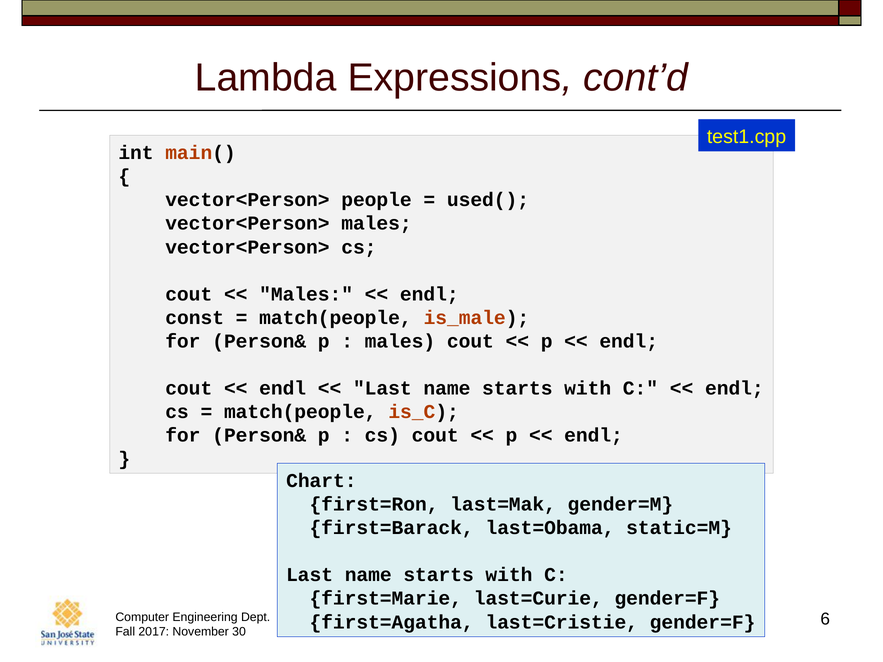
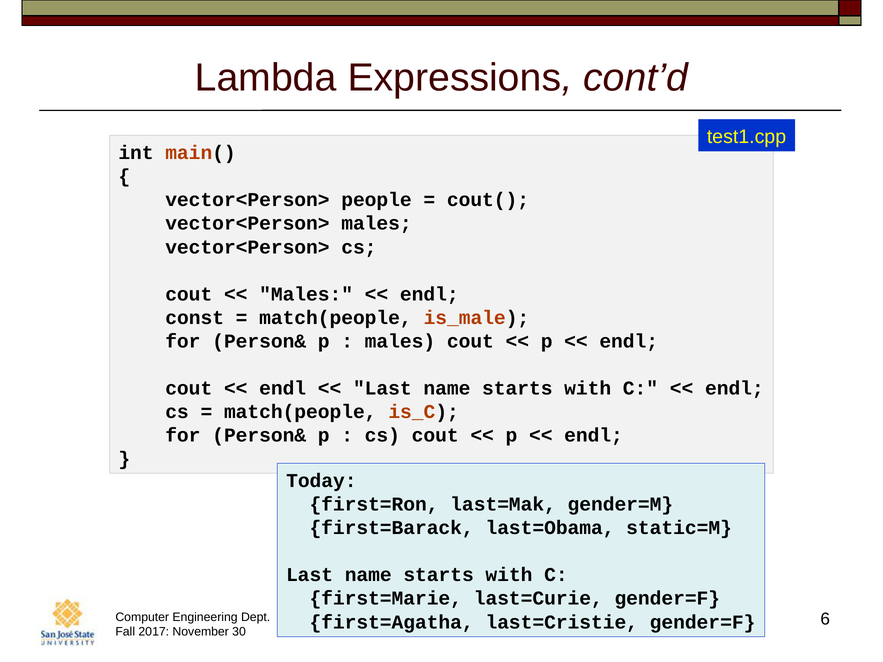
used(: used( -> cout(
Chart: Chart -> Today
